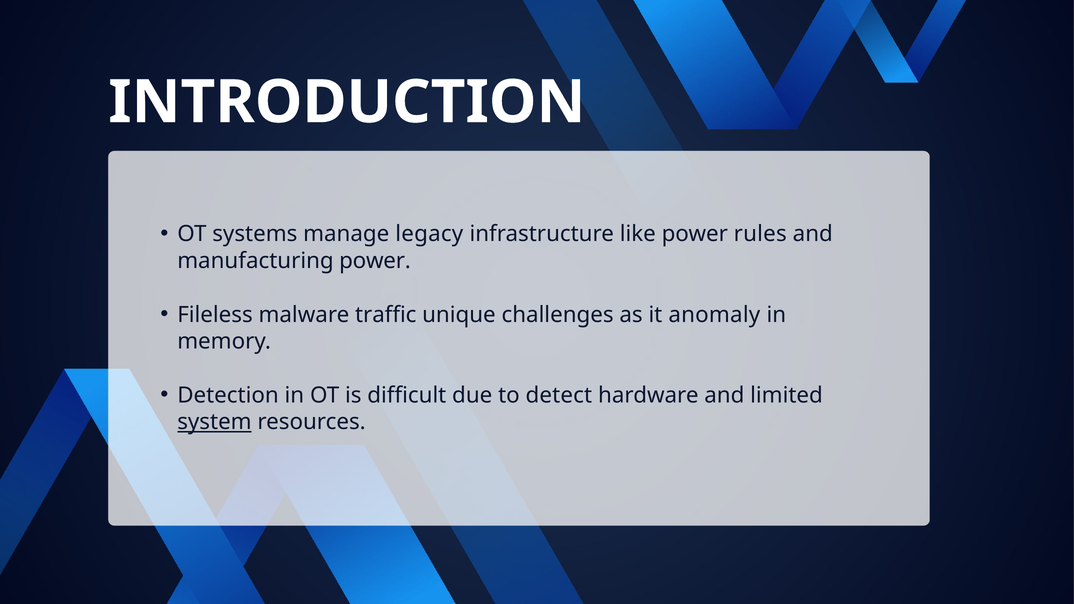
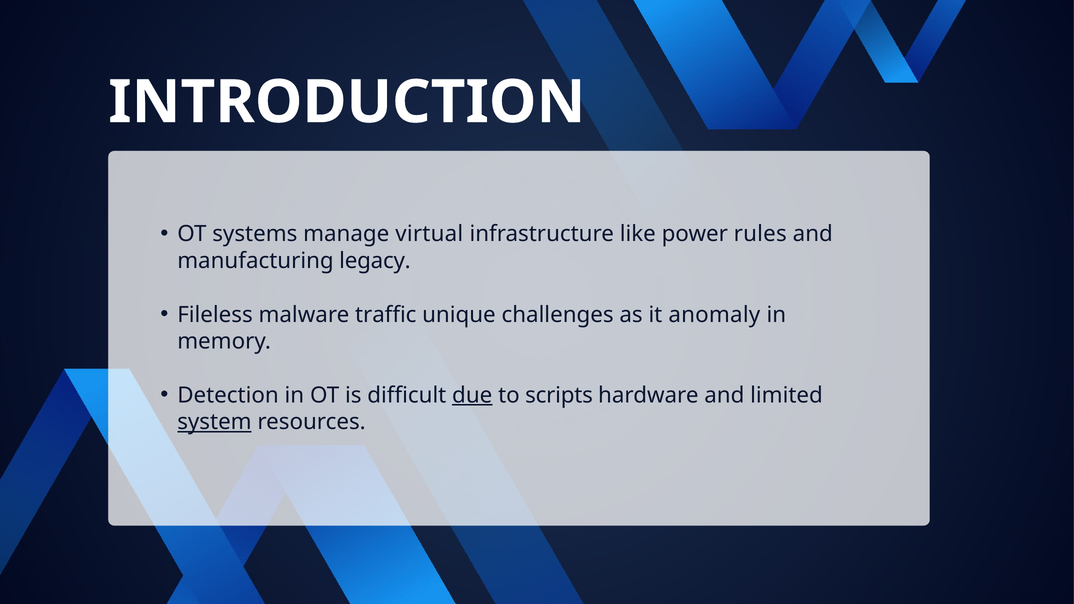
legacy: legacy -> virtual
manufacturing power: power -> legacy
due underline: none -> present
detect: detect -> scripts
